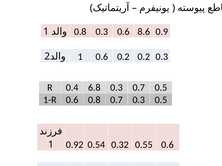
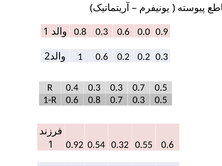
8.6: 8.6 -> 0.0
0.4 6.8: 6.8 -> 0.3
